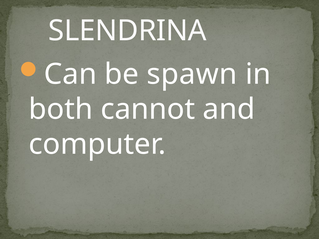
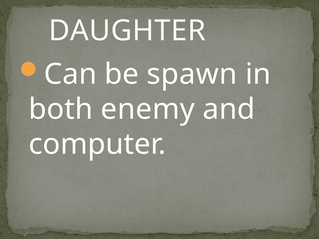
SLENDRINA: SLENDRINA -> DAUGHTER
cannot: cannot -> enemy
